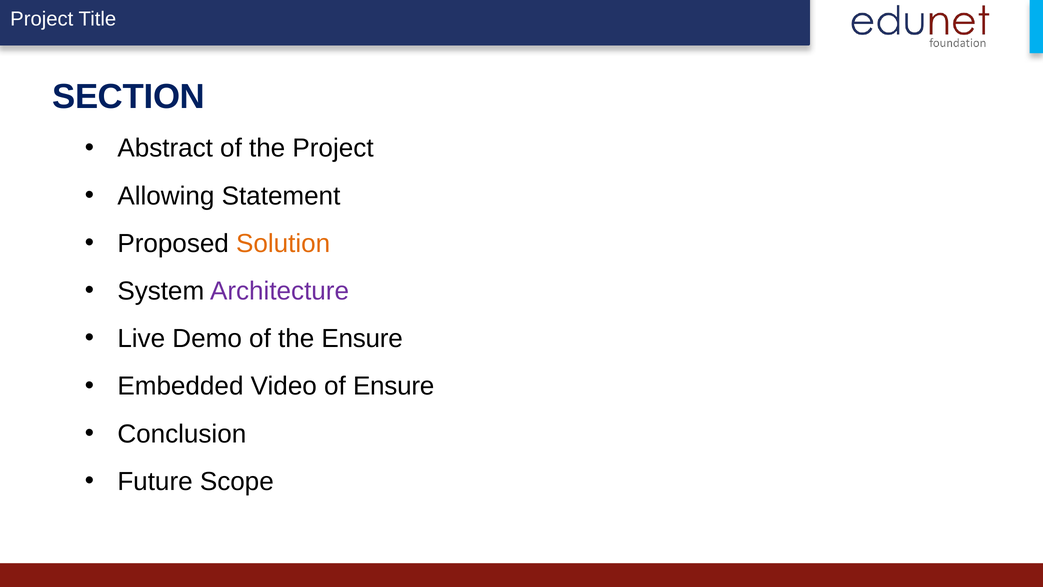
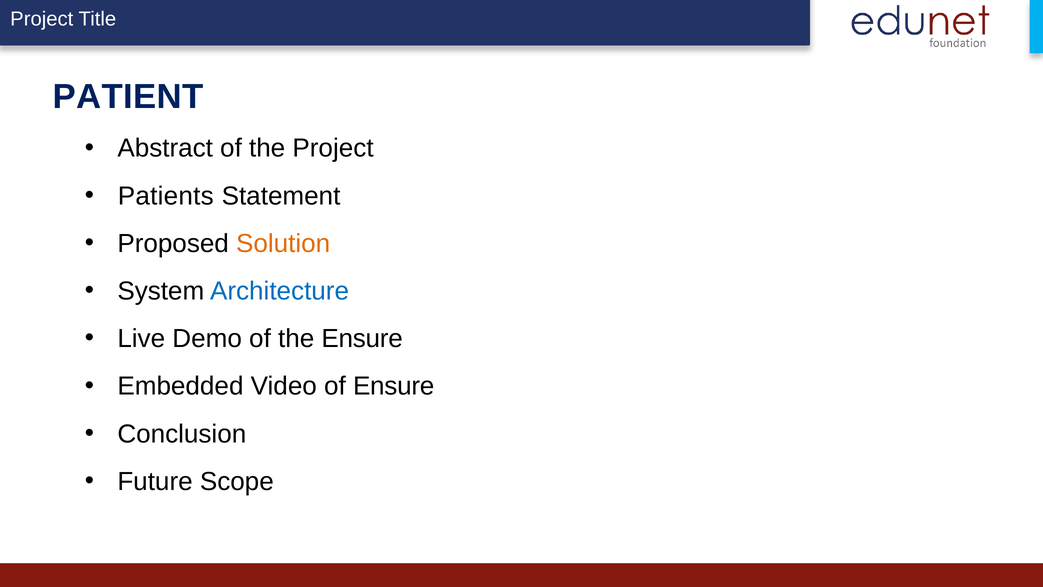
SECTION: SECTION -> PATIENT
Allowing: Allowing -> Patients
Architecture colour: purple -> blue
